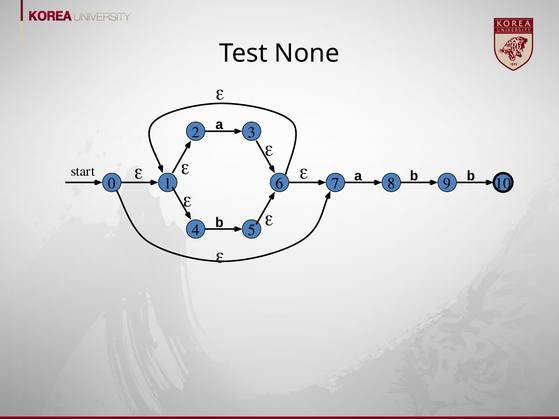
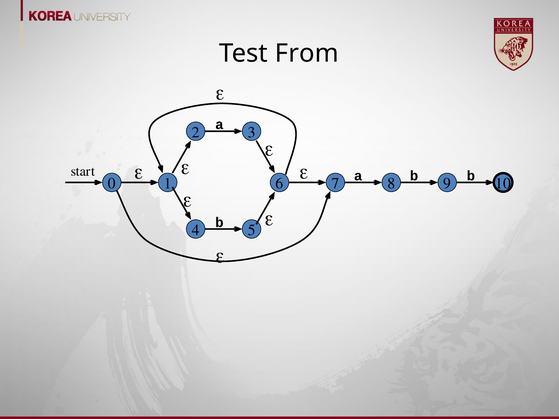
None: None -> From
